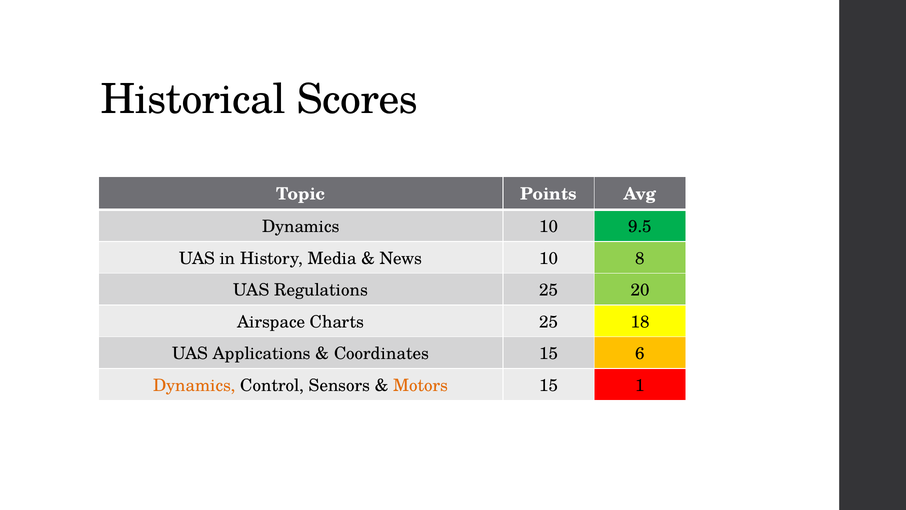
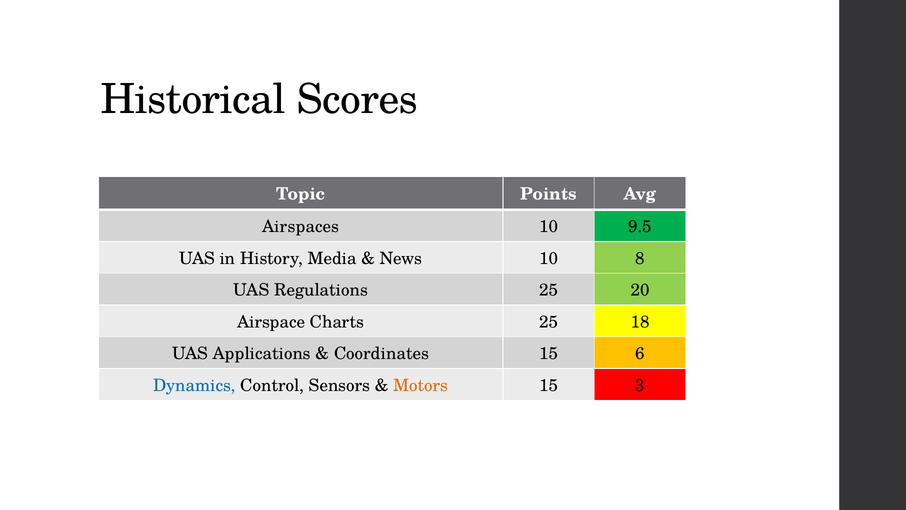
Dynamics at (301, 227): Dynamics -> Airspaces
Dynamics at (194, 385) colour: orange -> blue
1: 1 -> 3
